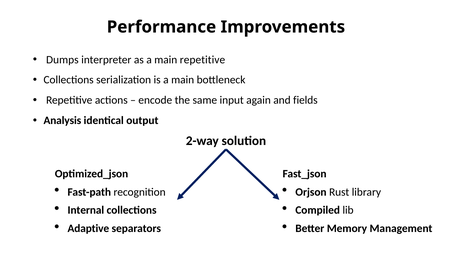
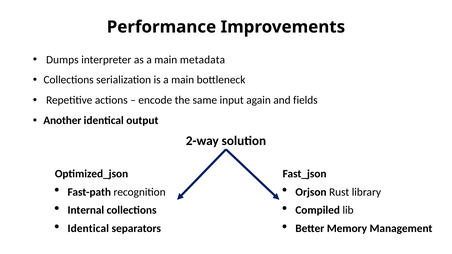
main repetitive: repetitive -> metadata
Analysis: Analysis -> Another
Adaptive at (88, 229): Adaptive -> Identical
